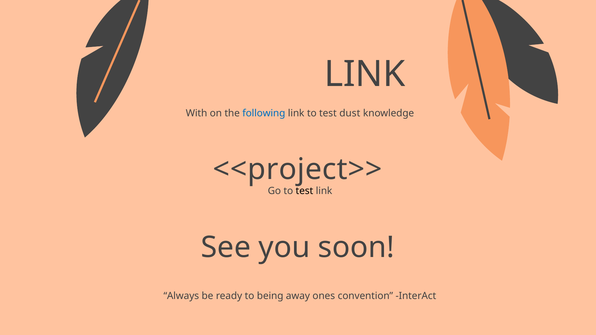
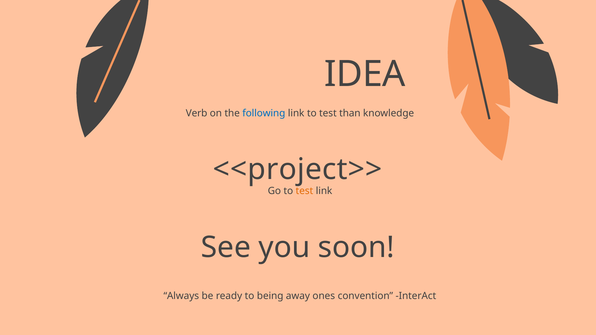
LINK at (365, 74): LINK -> IDEA
With: With -> Verb
dust: dust -> than
test at (304, 191) colour: black -> orange
